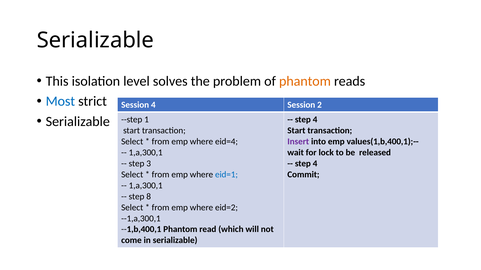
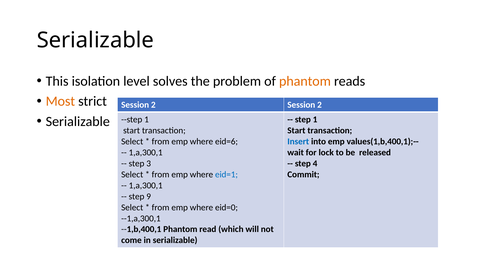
Most colour: blue -> orange
4 at (153, 105): 4 -> 2
4 at (315, 120): 4 -> 1
eid=4: eid=4 -> eid=6
Insert colour: purple -> blue
8: 8 -> 9
eid=2: eid=2 -> eid=0
